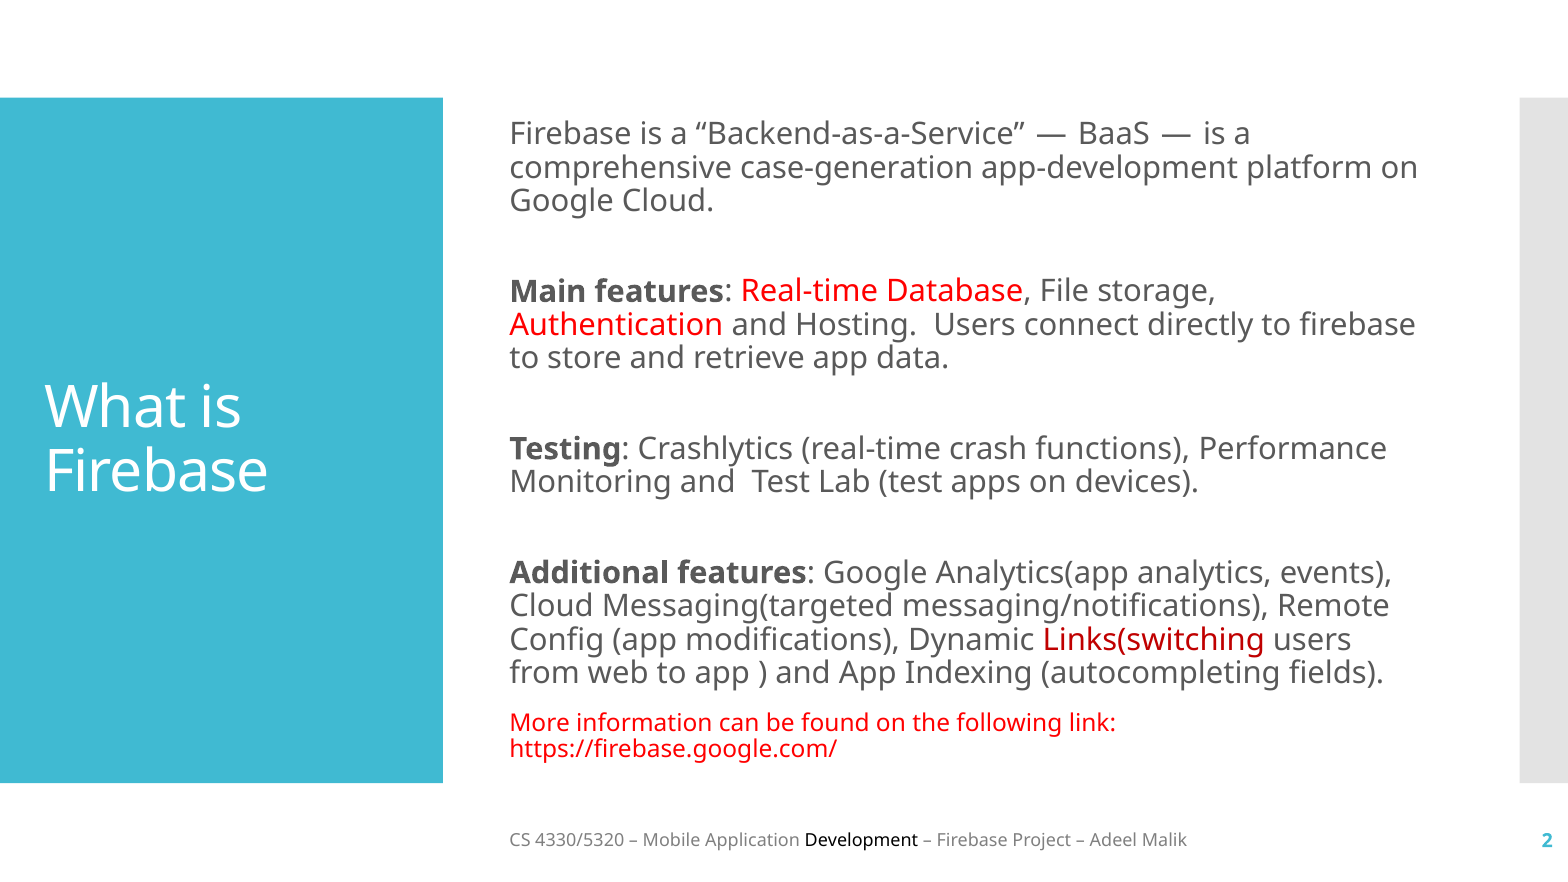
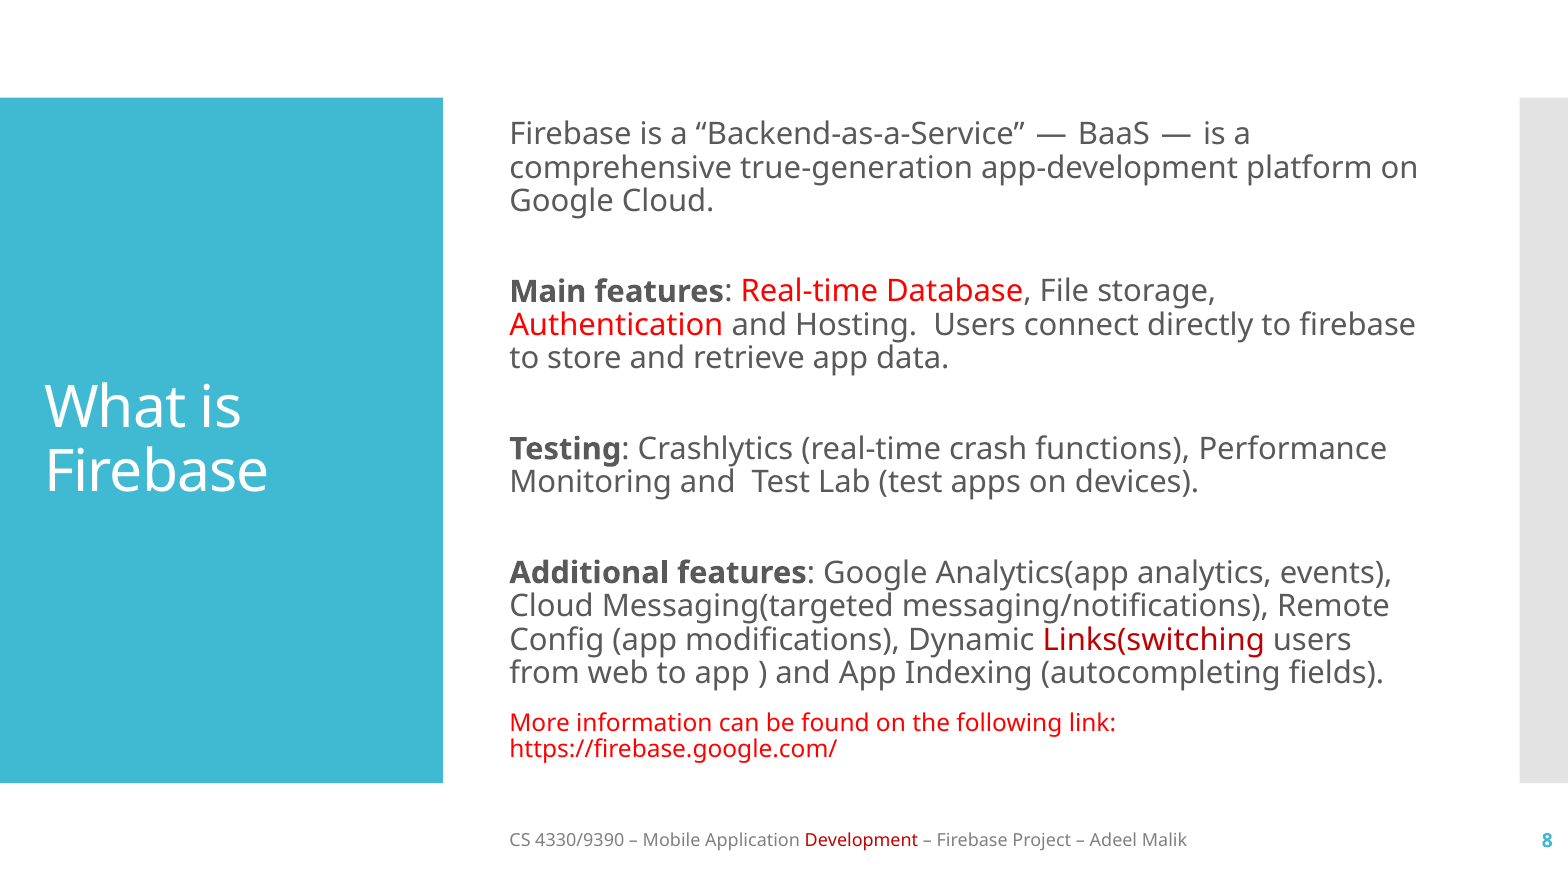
case-generation: case-generation -> true-generation
4330/5320: 4330/5320 -> 4330/9390
Development colour: black -> red
2: 2 -> 8
